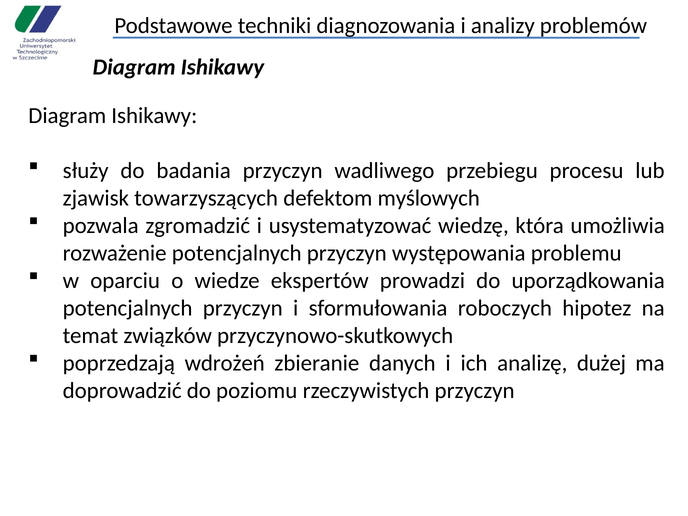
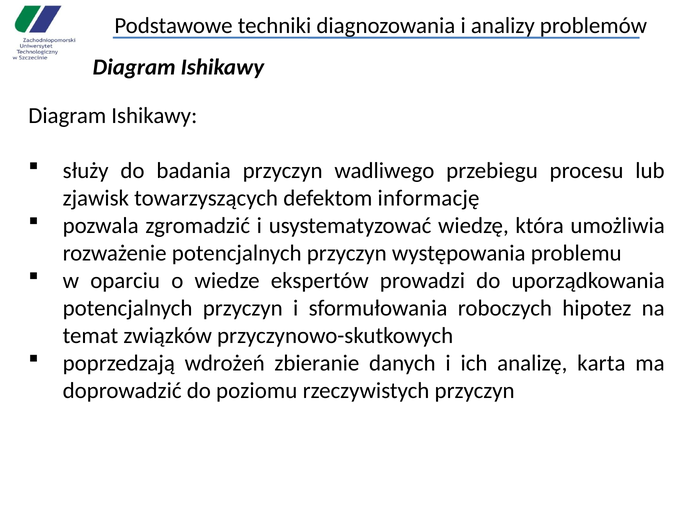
myślowych: myślowych -> informację
dużej: dużej -> karta
